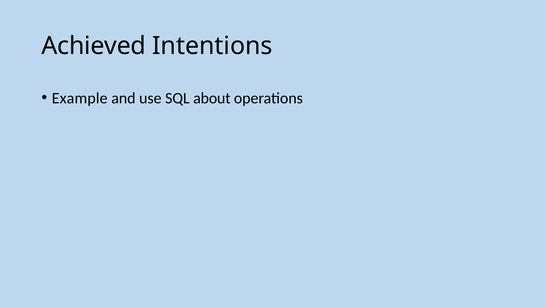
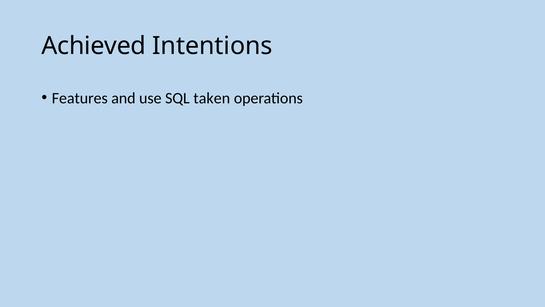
Example: Example -> Features
about: about -> taken
